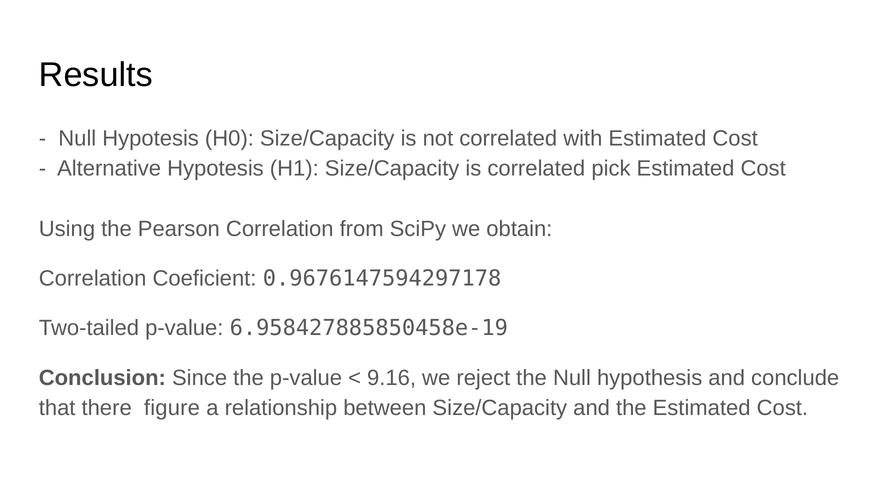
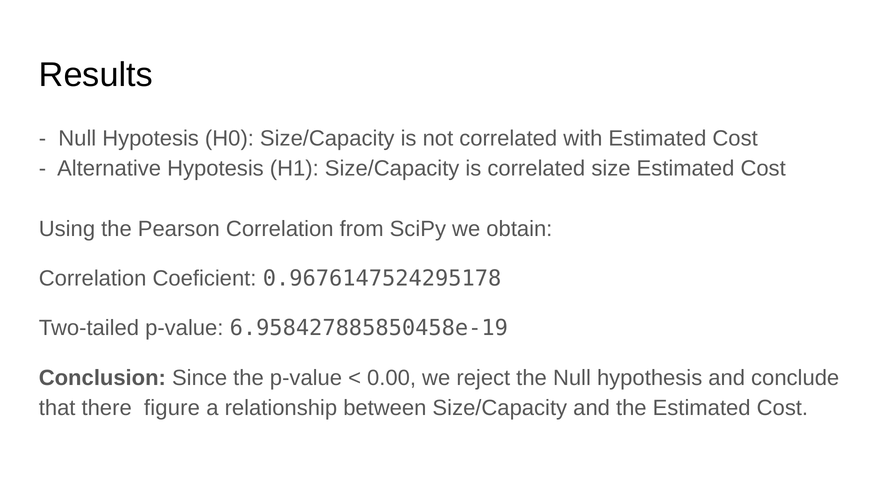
pick: pick -> size
0.9676147594297178: 0.9676147594297178 -> 0.9676147524295178
9.16: 9.16 -> 0.00
